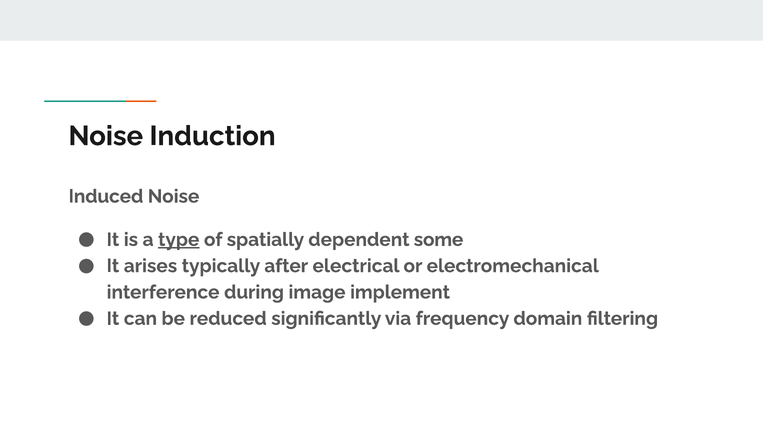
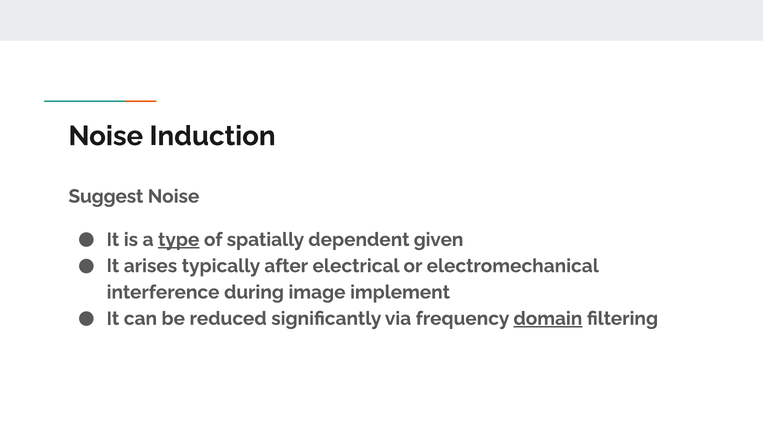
Induced: Induced -> Suggest
some: some -> given
domain underline: none -> present
